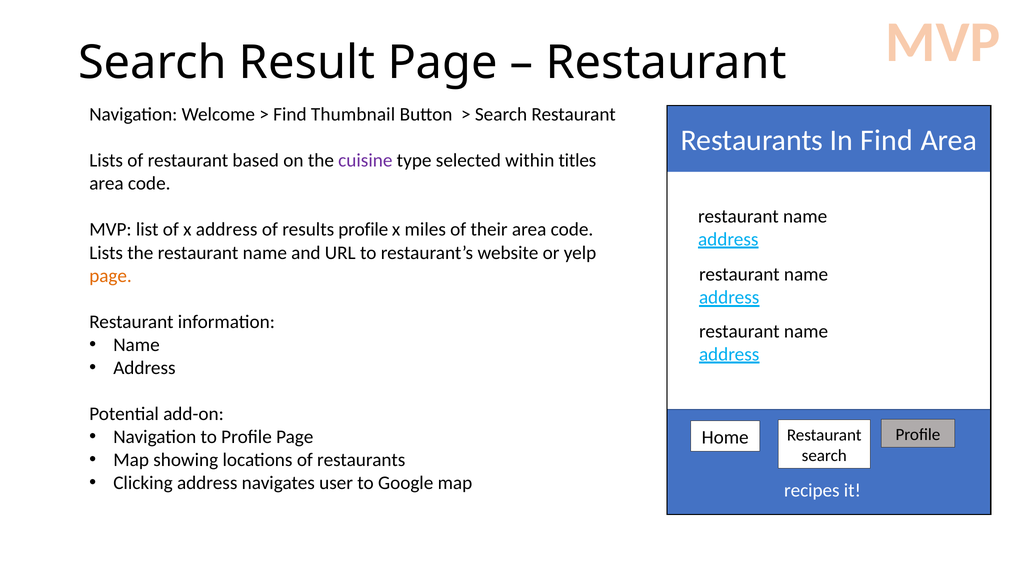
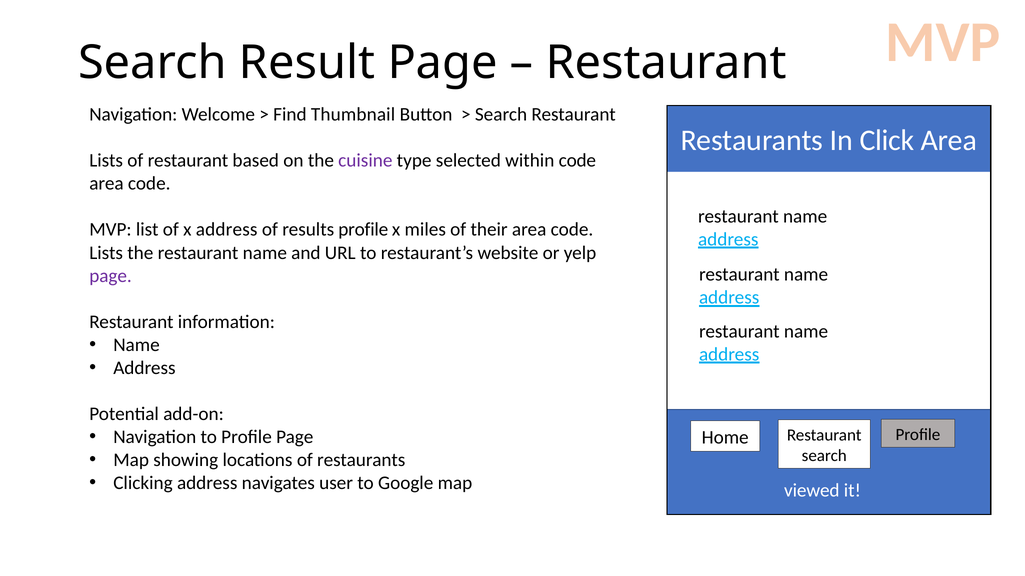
In Find: Find -> Click
within titles: titles -> code
page at (111, 276) colour: orange -> purple
recipes: recipes -> viewed
